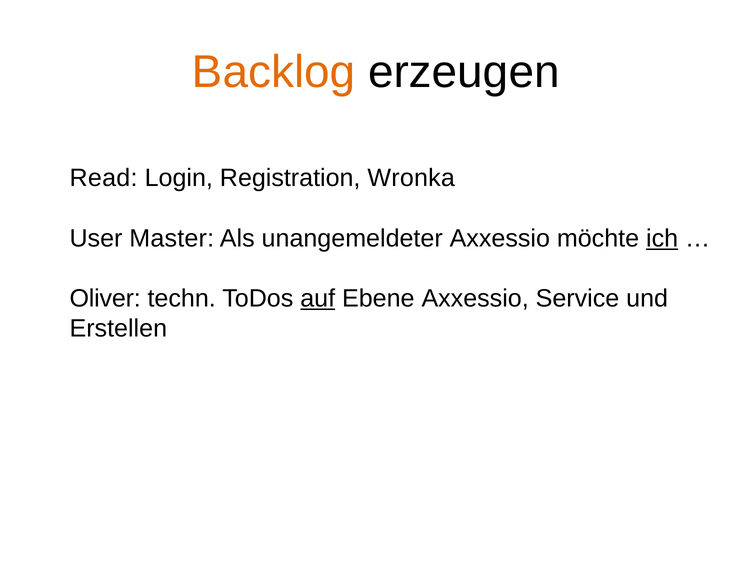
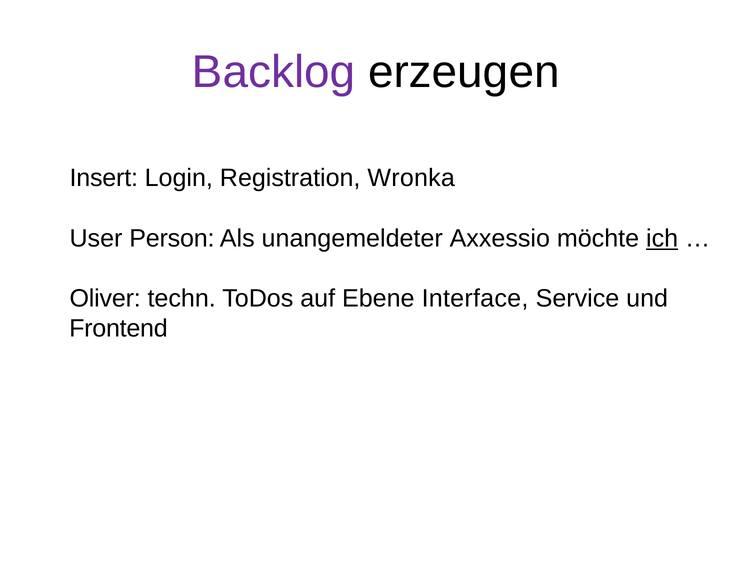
Backlog colour: orange -> purple
Read: Read -> Insert
Master: Master -> Person
auf underline: present -> none
Ebene Axxessio: Axxessio -> Interface
Erstellen: Erstellen -> Frontend
